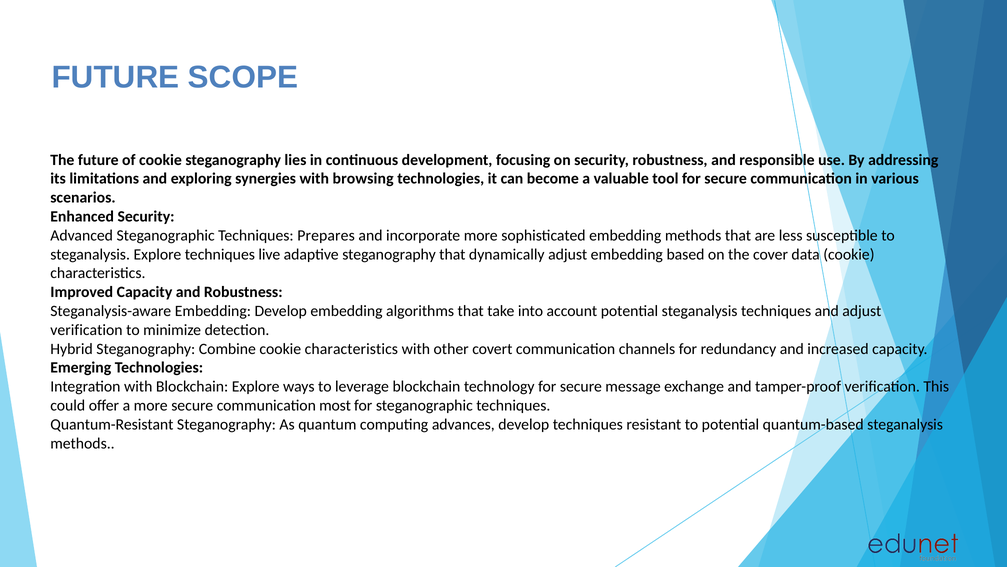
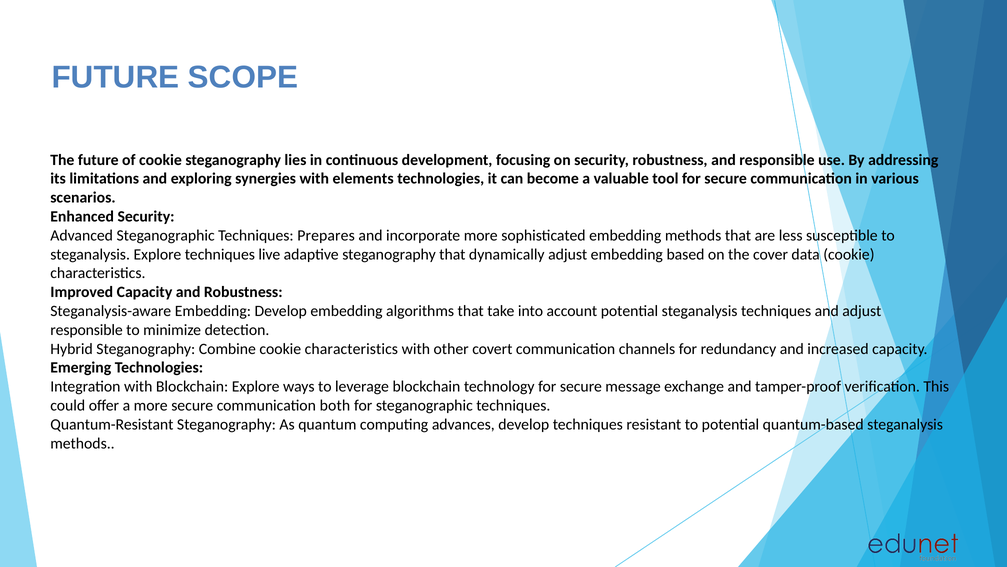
browsing: browsing -> elements
verification at (86, 330): verification -> responsible
most: most -> both
